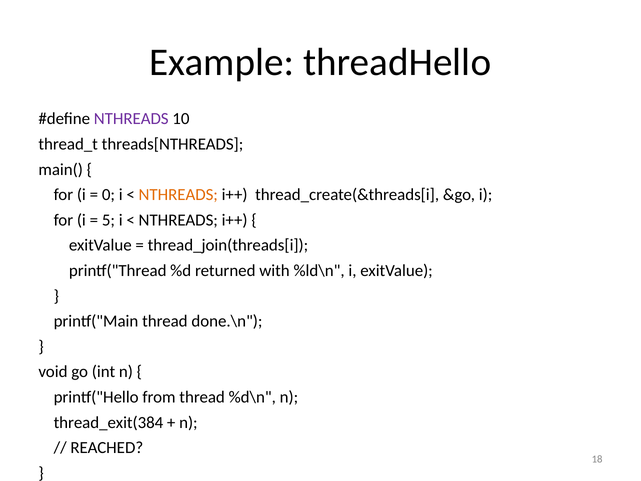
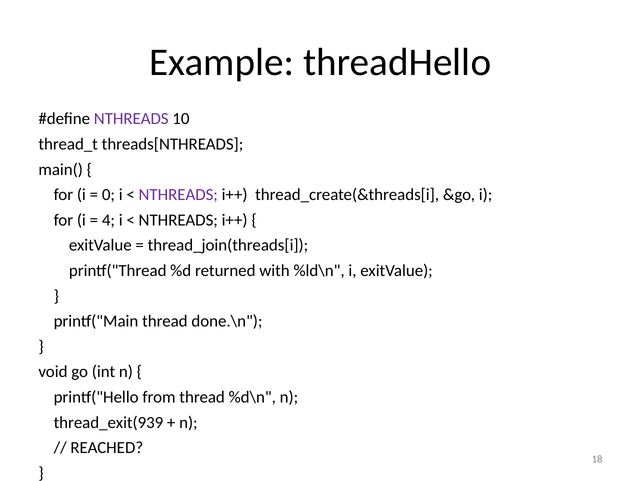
NTHREADS at (178, 195) colour: orange -> purple
5: 5 -> 4
thread_exit(384: thread_exit(384 -> thread_exit(939
